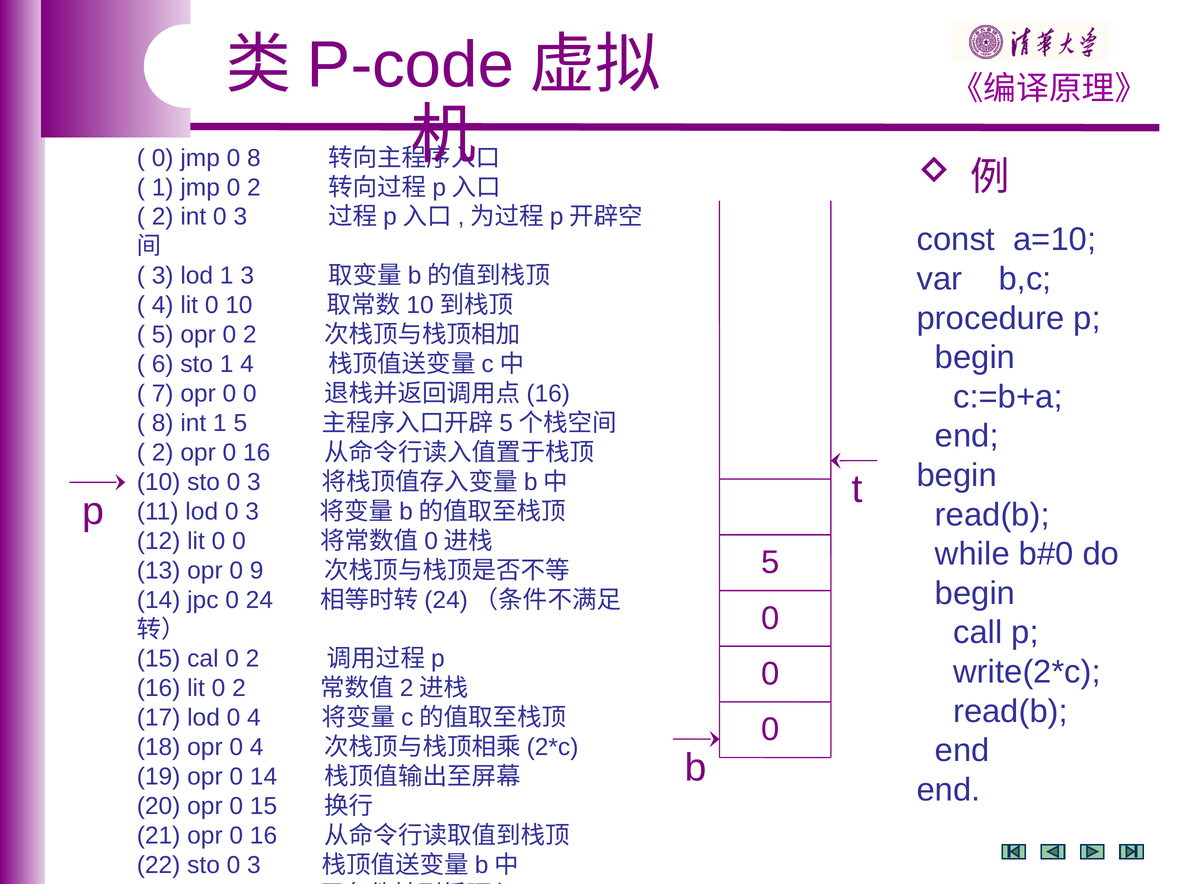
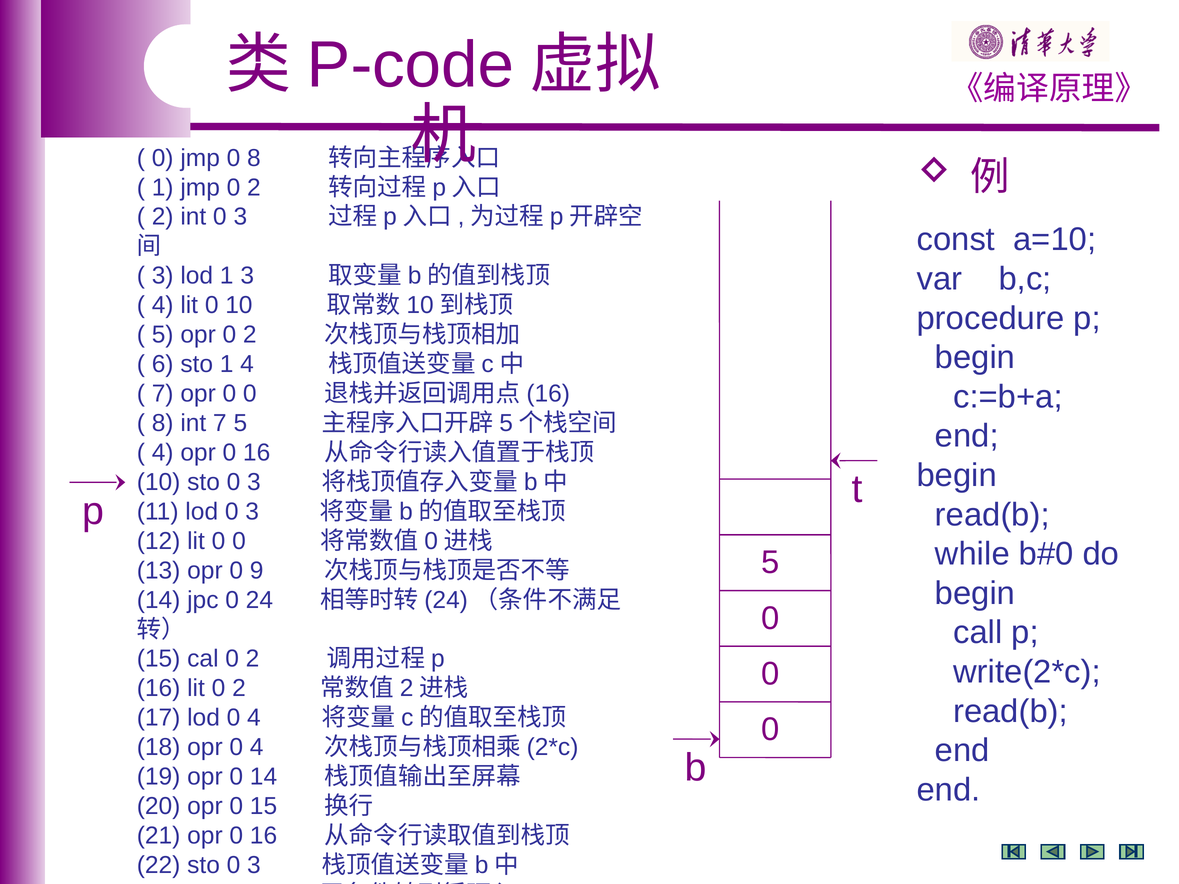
int 1: 1 -> 7
2 at (163, 453): 2 -> 4
